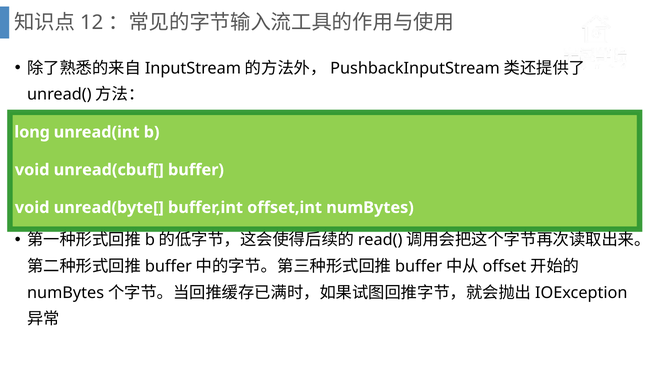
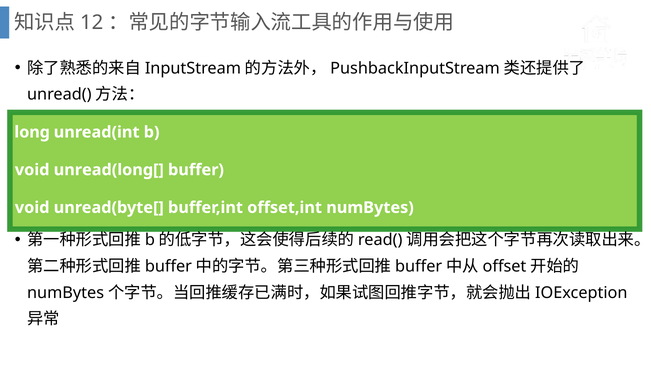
unread(cbuf[: unread(cbuf[ -> unread(long[
